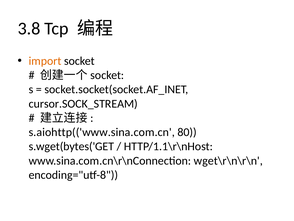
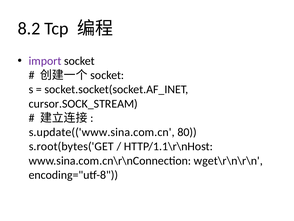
3.8: 3.8 -> 8.2
import colour: orange -> purple
s.aiohttp(('www.sina.com.cn: s.aiohttp(('www.sina.com.cn -> s.update(('www.sina.com.cn
s.wget(bytes('GET: s.wget(bytes('GET -> s.root(bytes('GET
